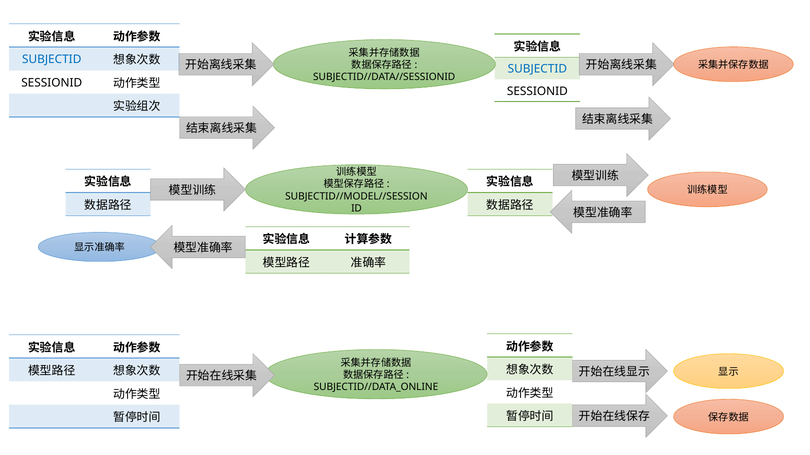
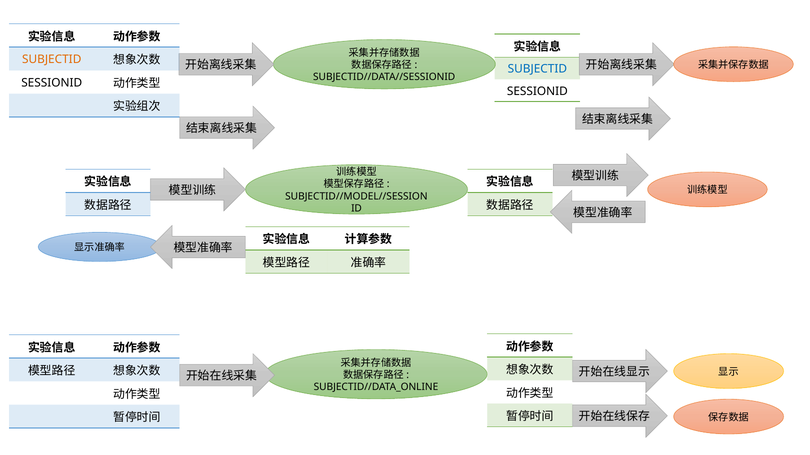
SUBJECTID at (52, 60) colour: blue -> orange
